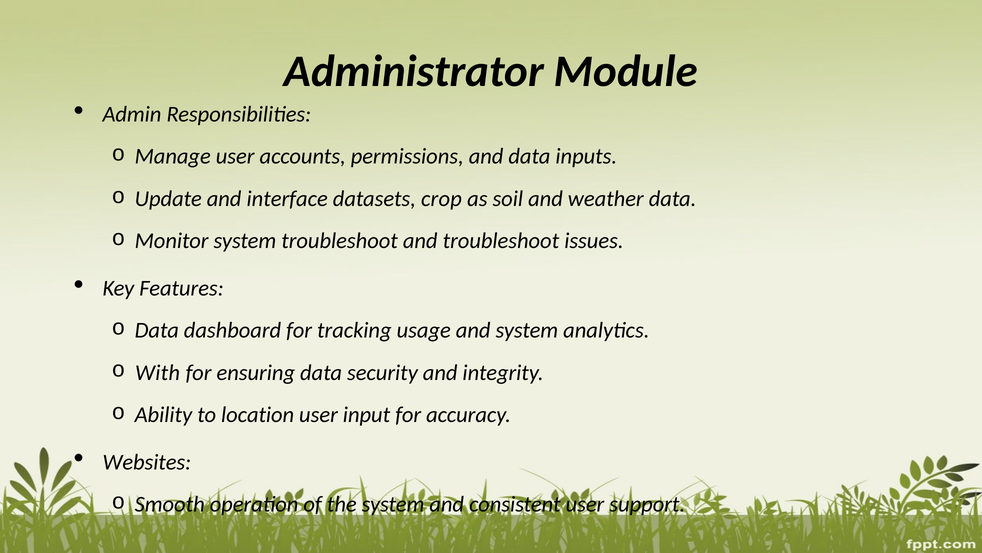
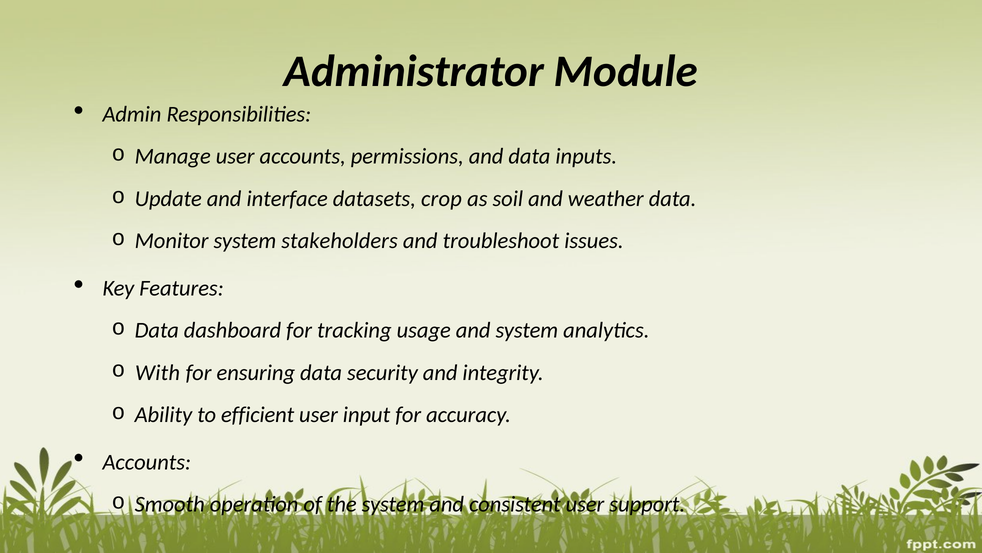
system troubleshoot: troubleshoot -> stakeholders
location: location -> efficient
Websites at (147, 462): Websites -> Accounts
